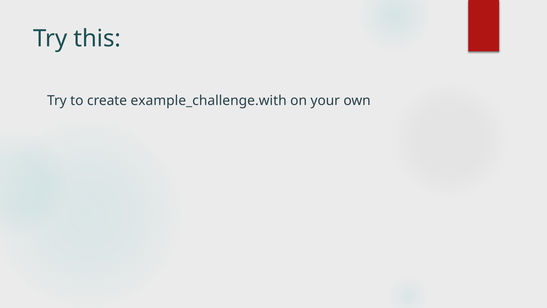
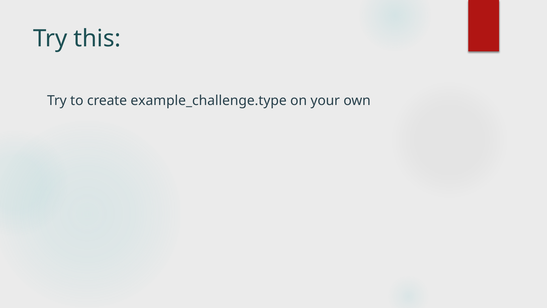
example_challenge.with: example_challenge.with -> example_challenge.type
